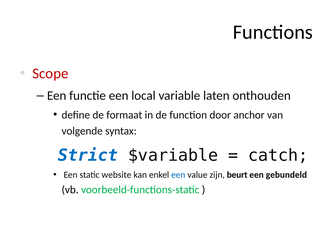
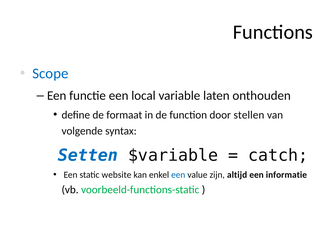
Scope colour: red -> blue
anchor: anchor -> stellen
Strict: Strict -> Setten
beurt: beurt -> altijd
gebundeld: gebundeld -> informatie
